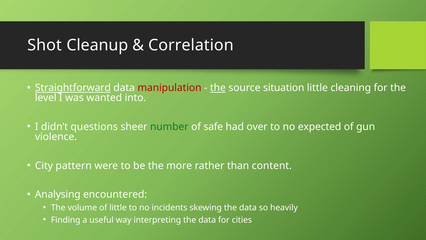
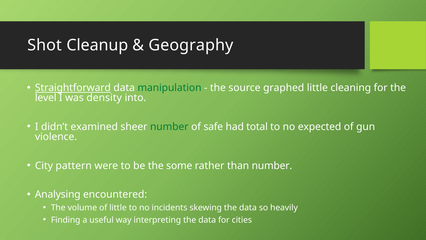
Correlation: Correlation -> Geography
manipulation colour: red -> green
the at (218, 88) underline: present -> none
situation: situation -> graphed
wanted: wanted -> density
questions: questions -> examined
over: over -> total
more: more -> some
than content: content -> number
